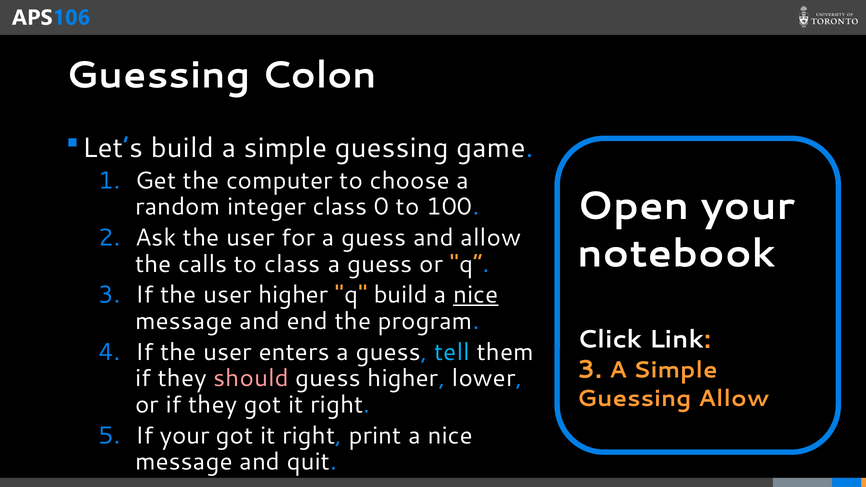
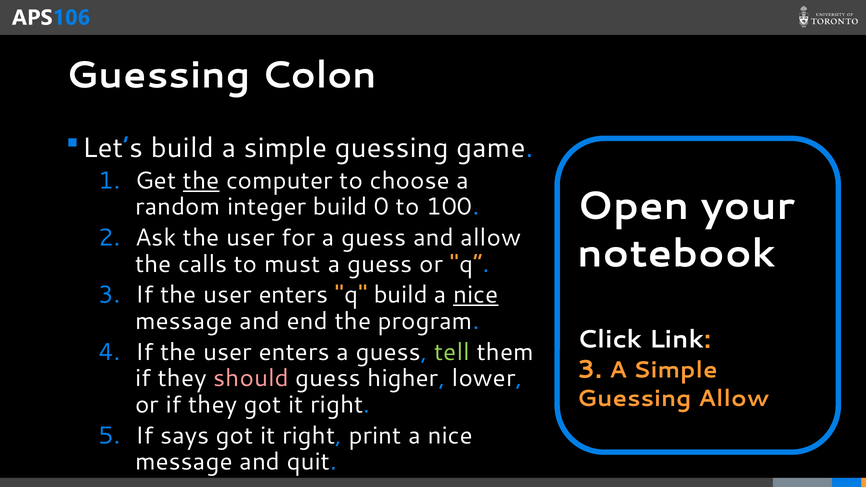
the at (201, 181) underline: none -> present
integer class: class -> build
to class: class -> must
higher at (293, 295): higher -> enters
tell colour: light blue -> light green
If your: your -> says
